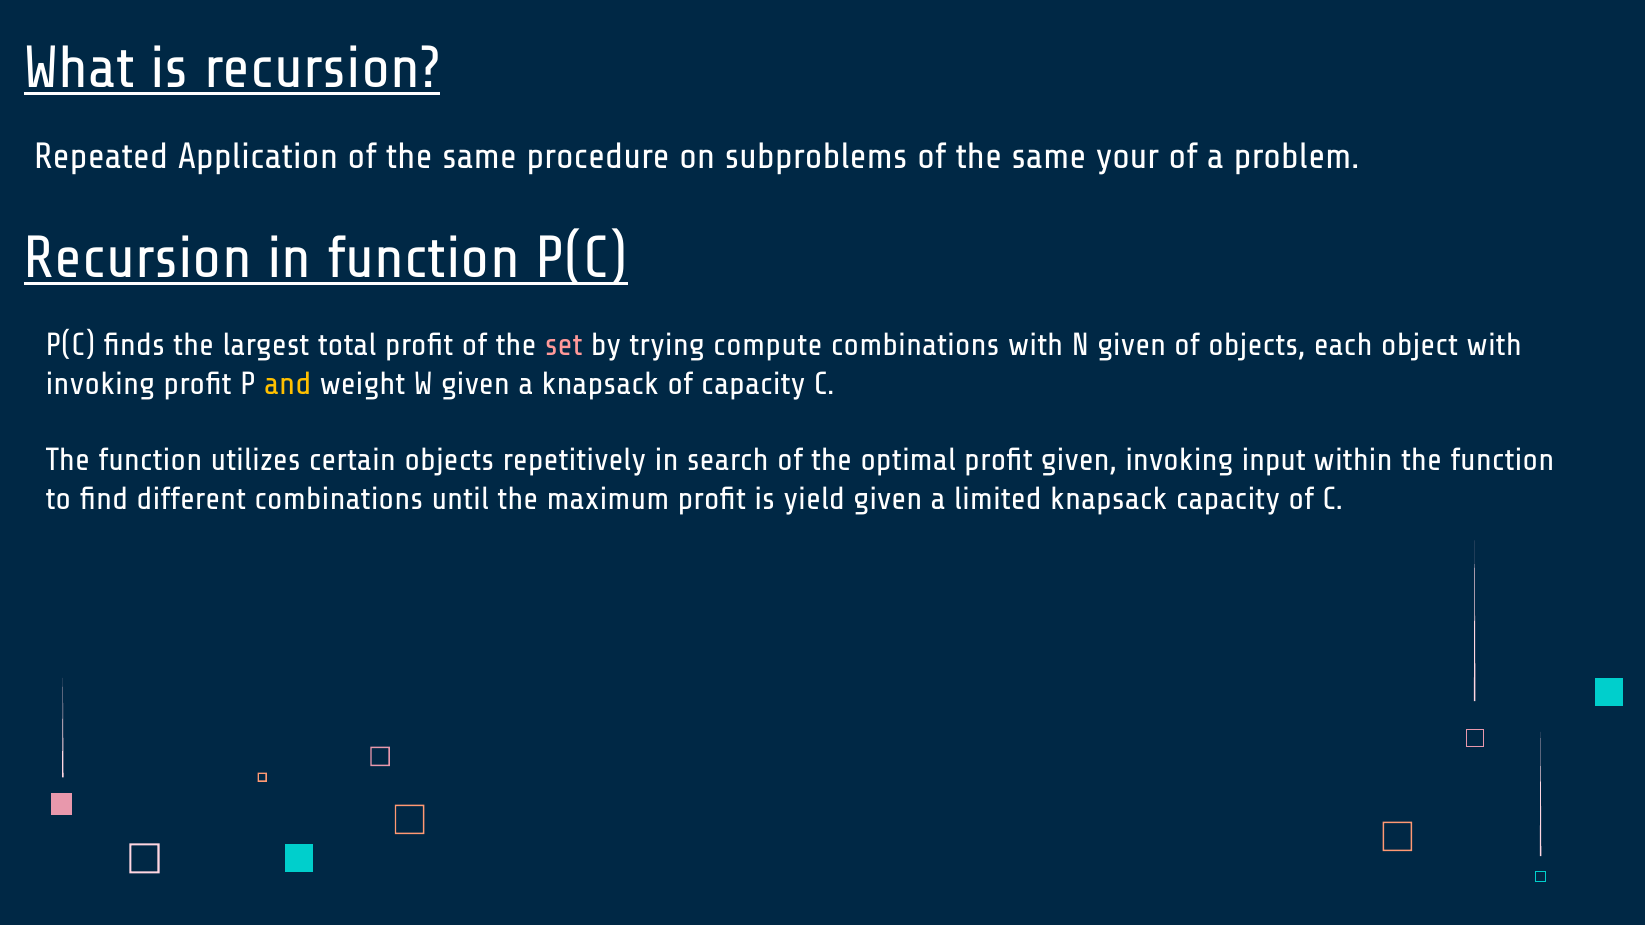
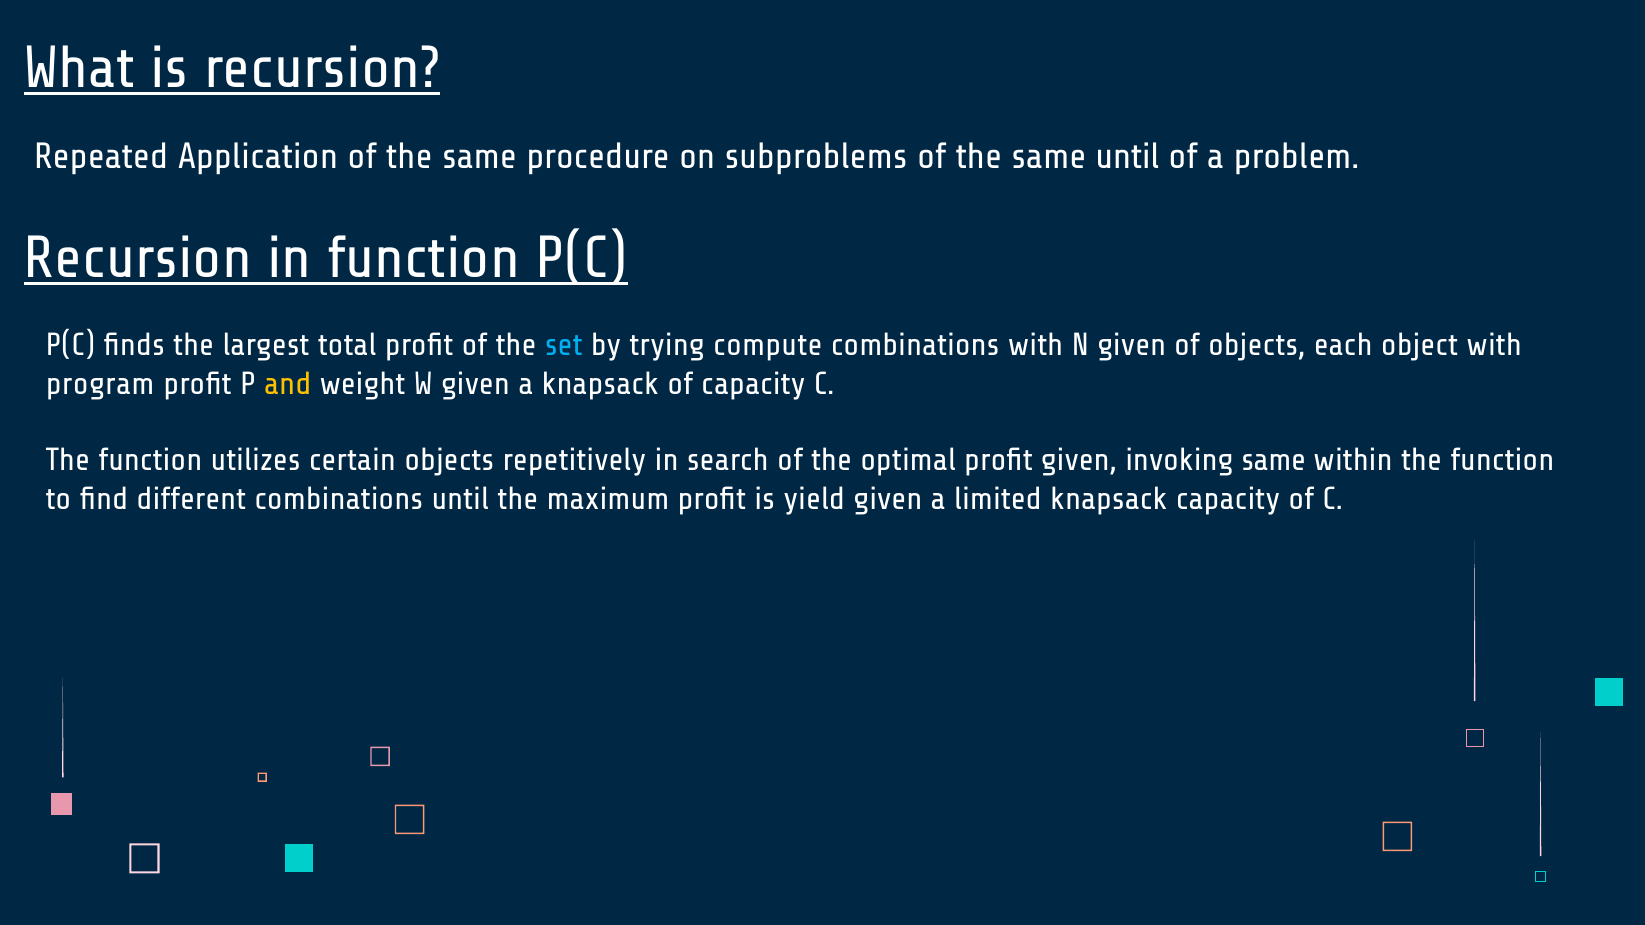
same your: your -> until
set colour: pink -> light blue
invoking at (100, 384): invoking -> program
invoking input: input -> same
